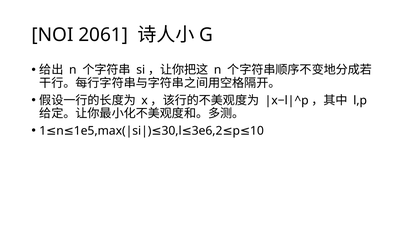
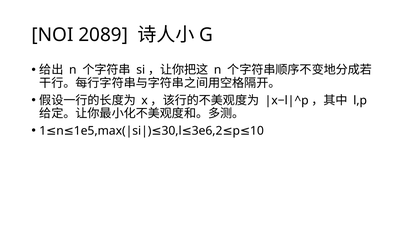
2061: 2061 -> 2089
